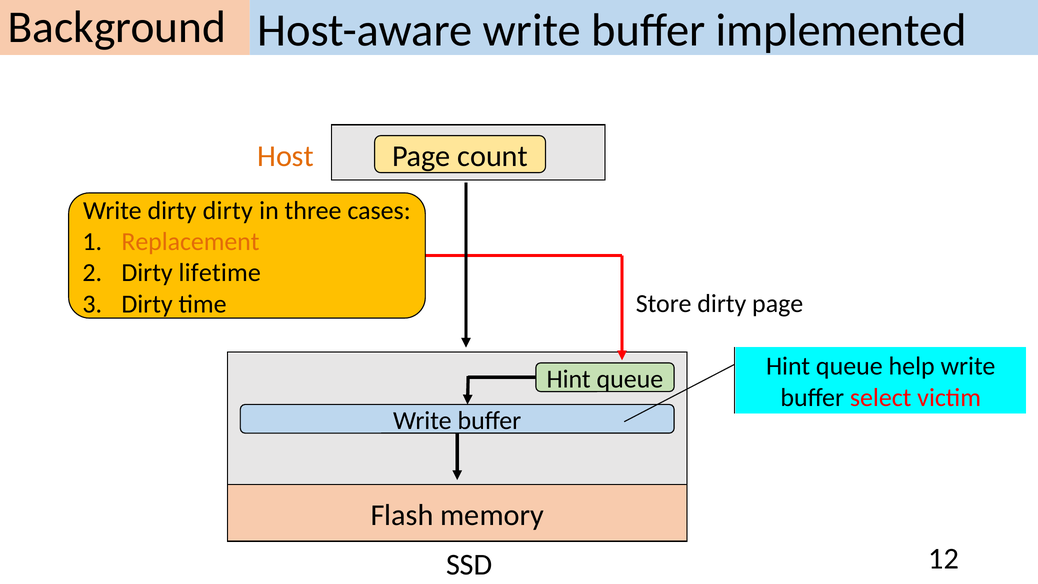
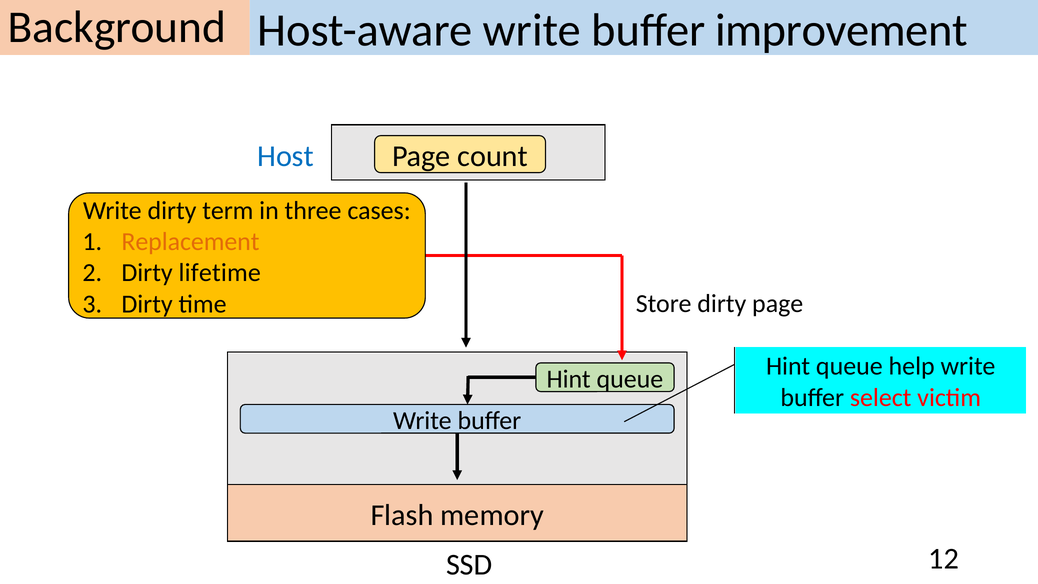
implemented: implemented -> improvement
Host colour: orange -> blue
dirty dirty: dirty -> term
